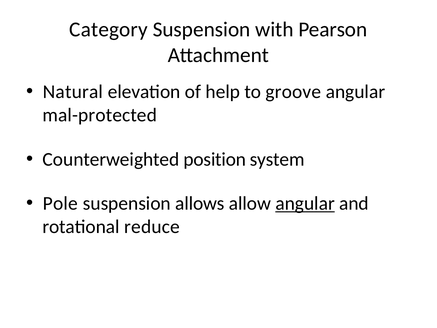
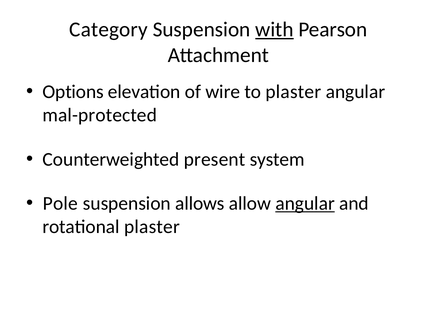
with underline: none -> present
Natural: Natural -> Options
help: help -> wire
to groove: groove -> plaster
position: position -> present
rotational reduce: reduce -> plaster
